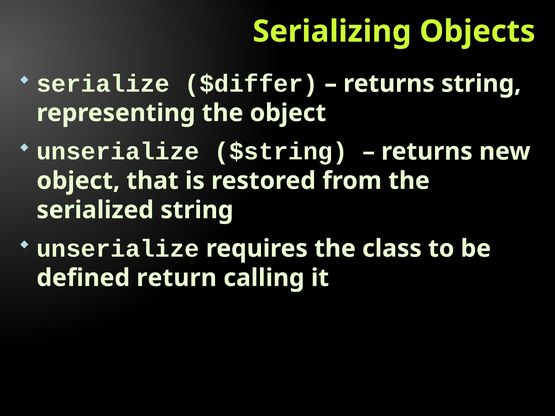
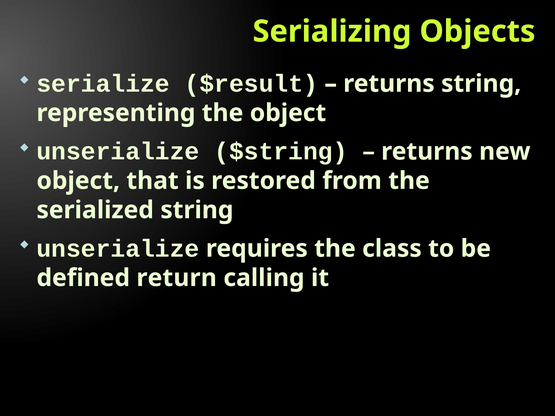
$differ: $differ -> $result
